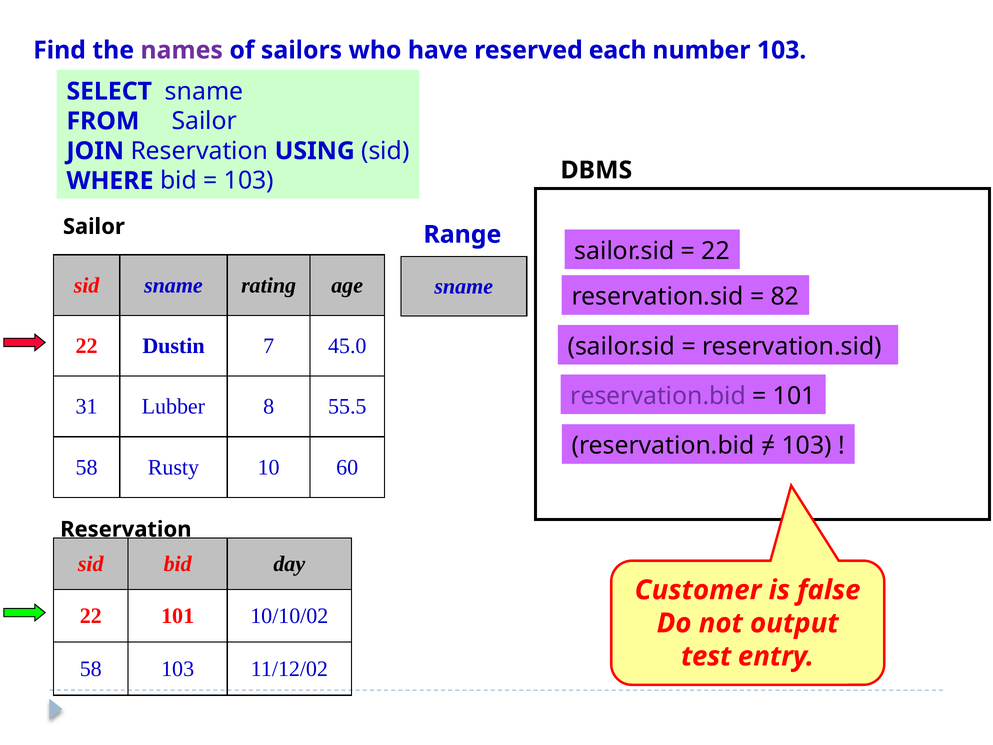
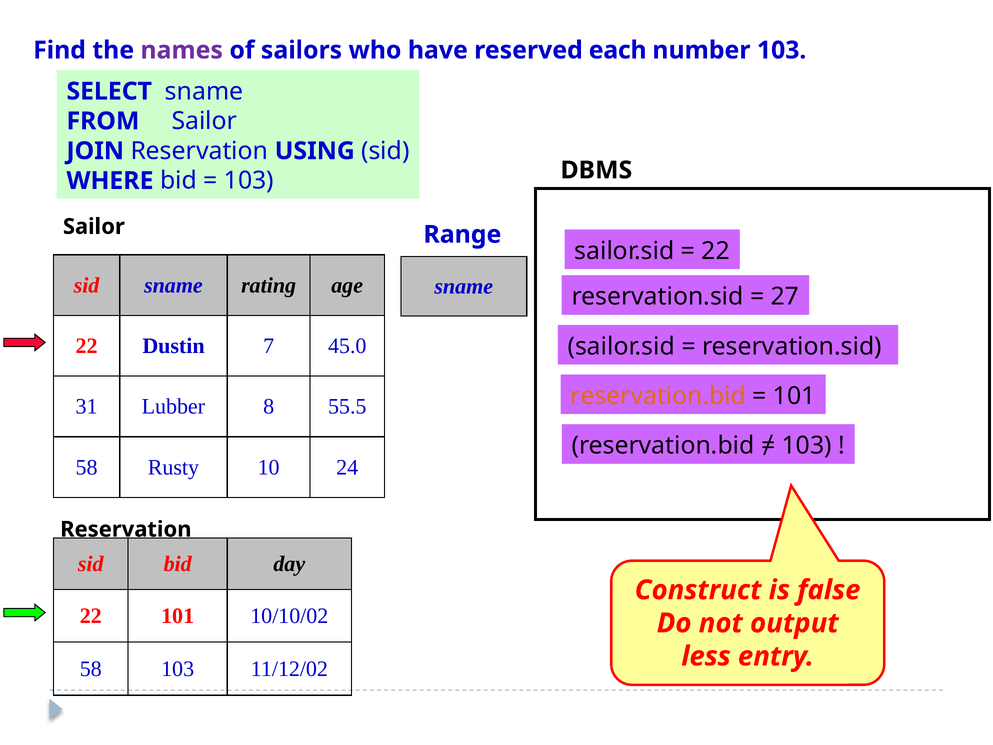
82: 82 -> 27
reservation.bid at (658, 396) colour: purple -> orange
60: 60 -> 24
Customer: Customer -> Construct
test: test -> less
